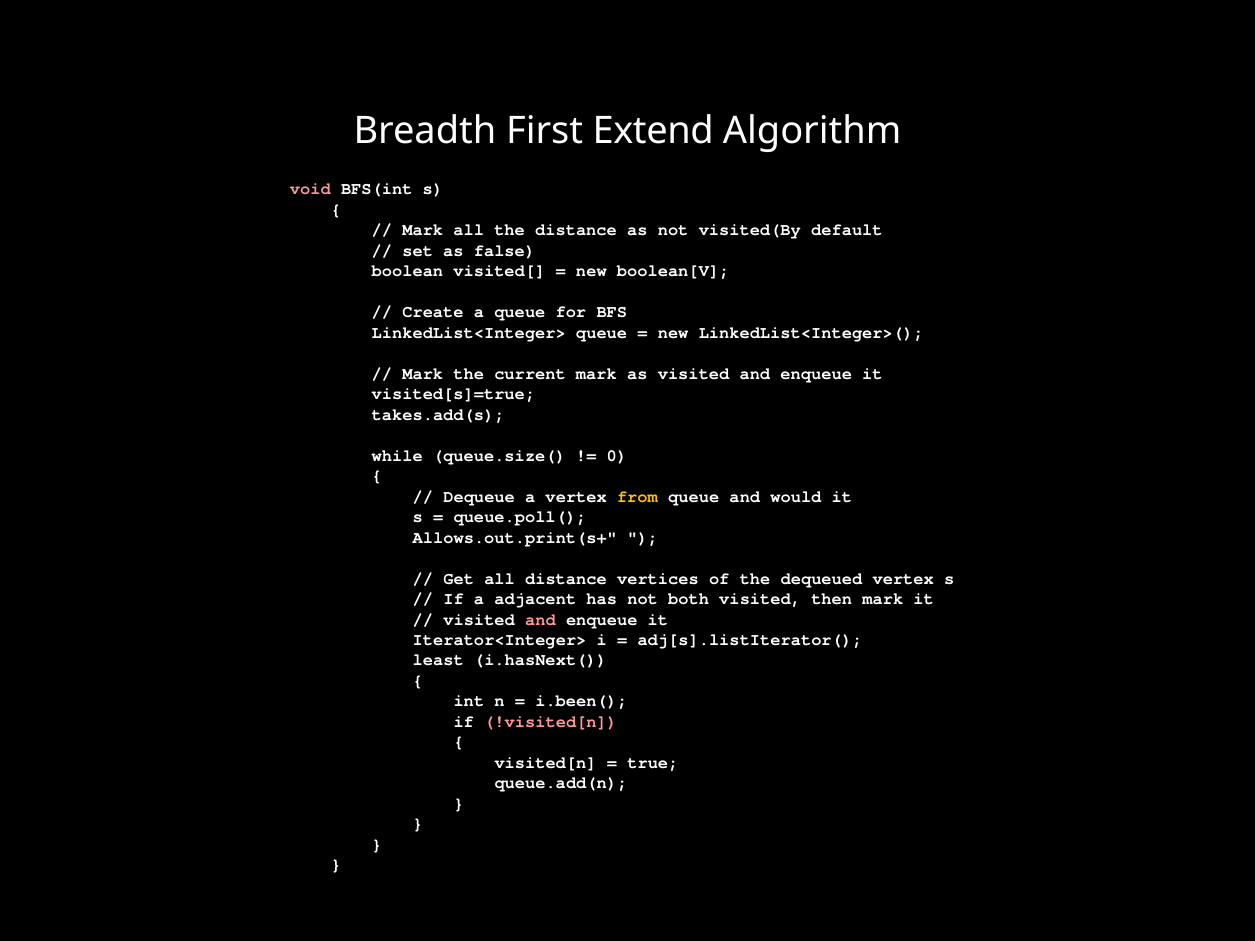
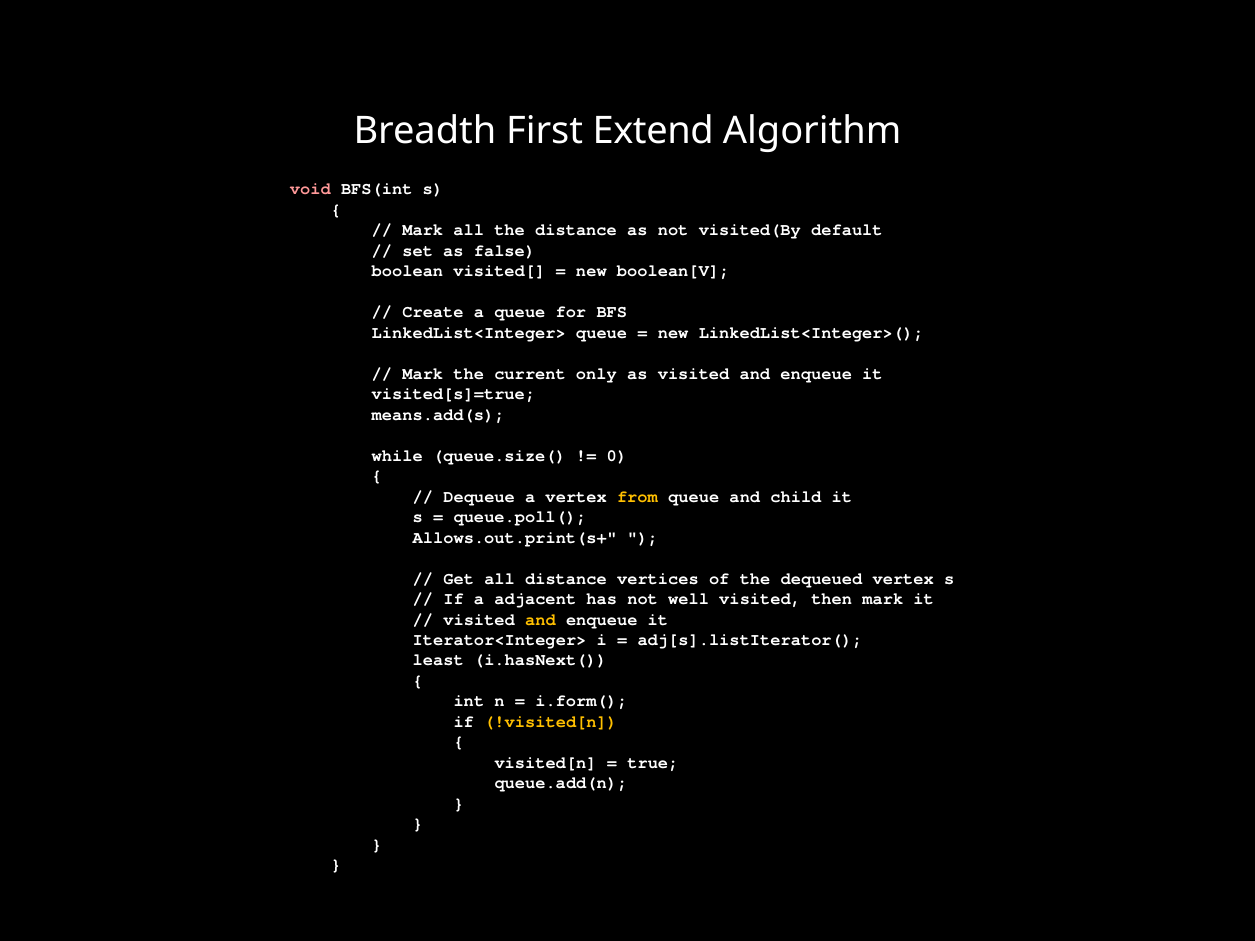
current mark: mark -> only
takes.add(s: takes.add(s -> means.add(s
would: would -> child
both: both -> well
and at (540, 620) colour: pink -> yellow
i.been(: i.been( -> i.form(
!visited[n colour: pink -> yellow
